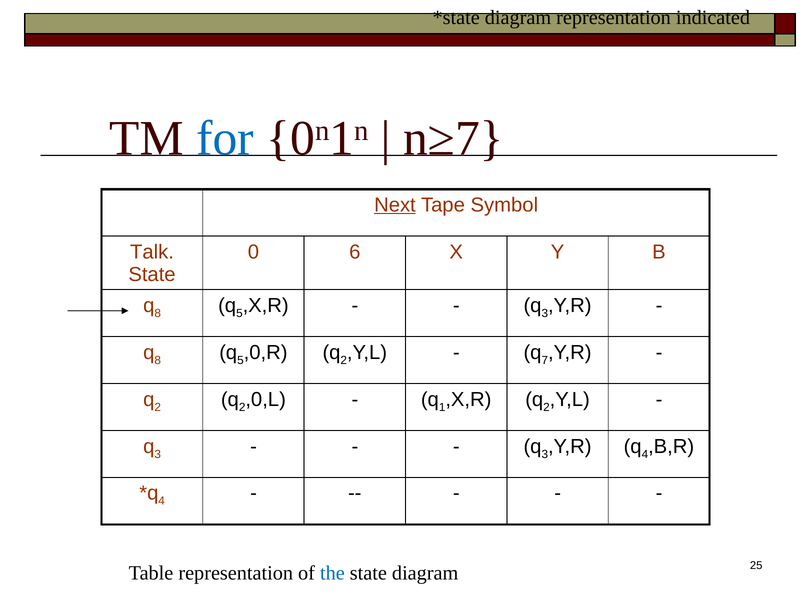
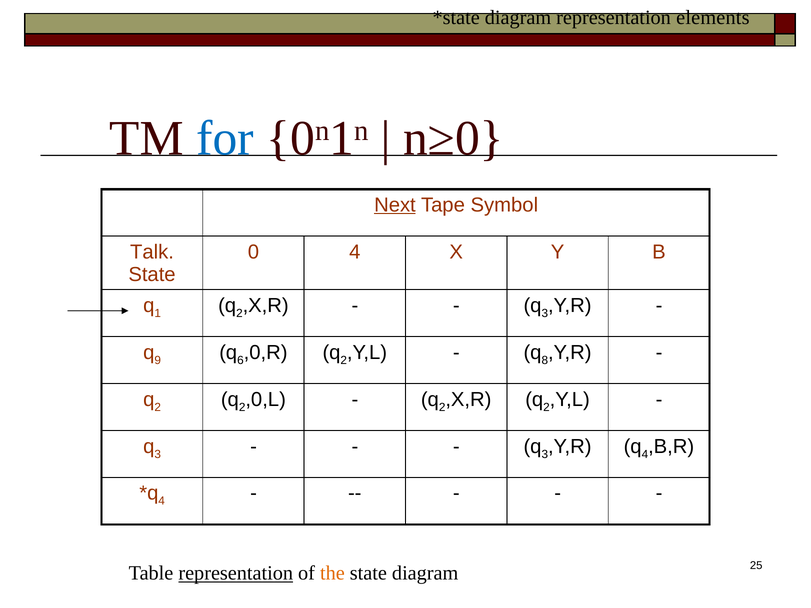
indicated: indicated -> elements
n≥7: n≥7 -> n≥0
0 6: 6 -> 4
8 at (158, 313): 8 -> 1
5 at (239, 313): 5 -> 2
8 at (158, 360): 8 -> 9
5 at (240, 360): 5 -> 6
7: 7 -> 8
1 at (442, 407): 1 -> 2
representation at (236, 573) underline: none -> present
the colour: blue -> orange
